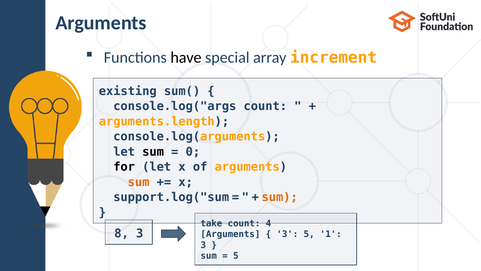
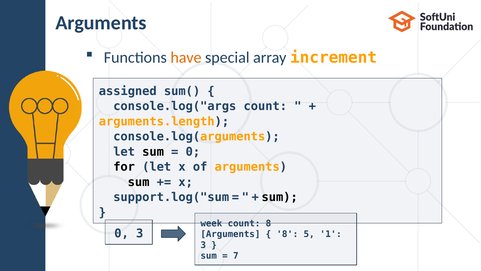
have colour: black -> orange
existing: existing -> assigned
sum at (139, 182) colour: orange -> black
sum at (280, 197) colour: orange -> black
take: take -> week
count 4: 4 -> 8
8 at (122, 233): 8 -> 0
3 at (287, 234): 3 -> 8
5 at (236, 256): 5 -> 7
